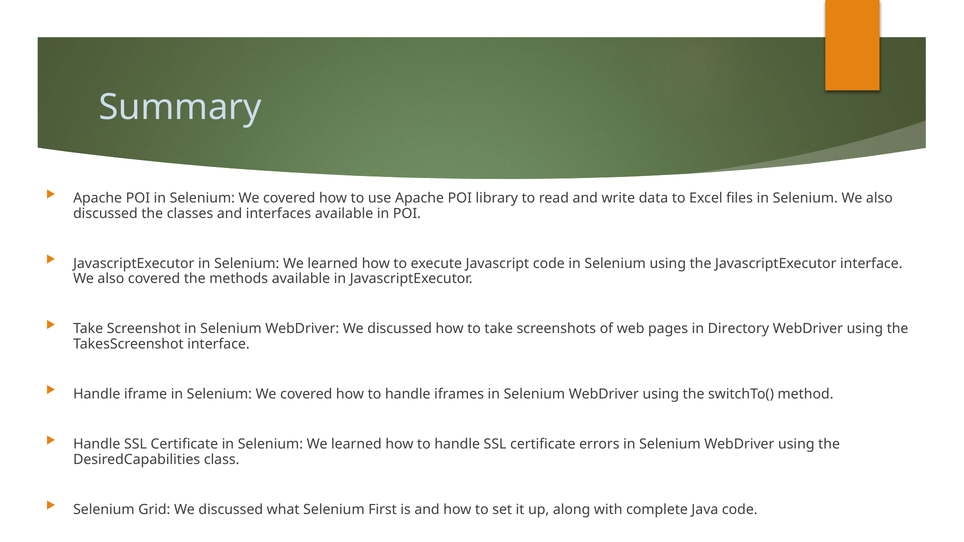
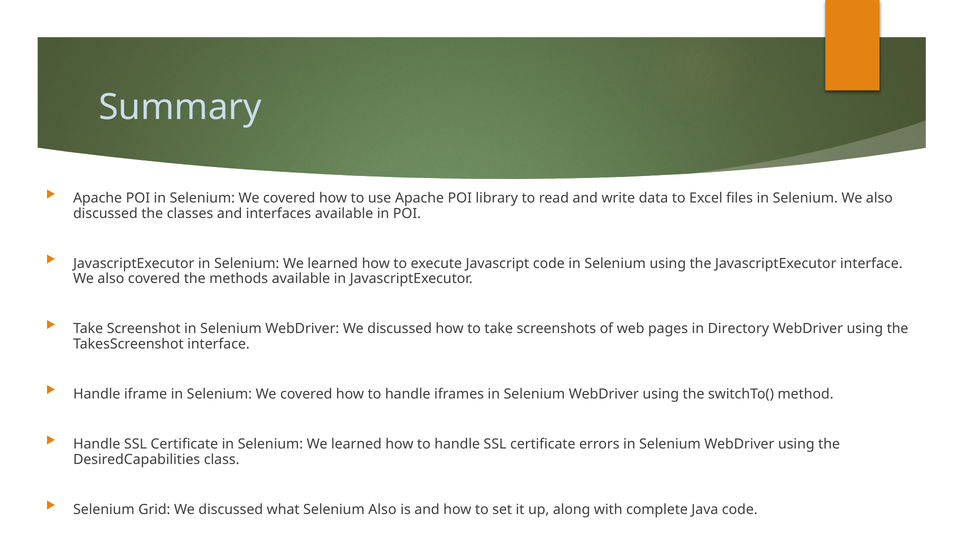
Selenium First: First -> Also
